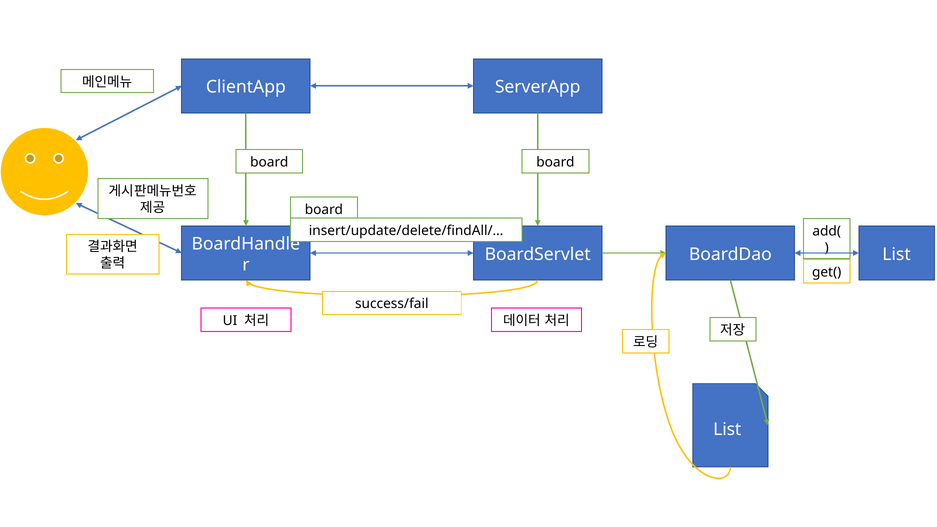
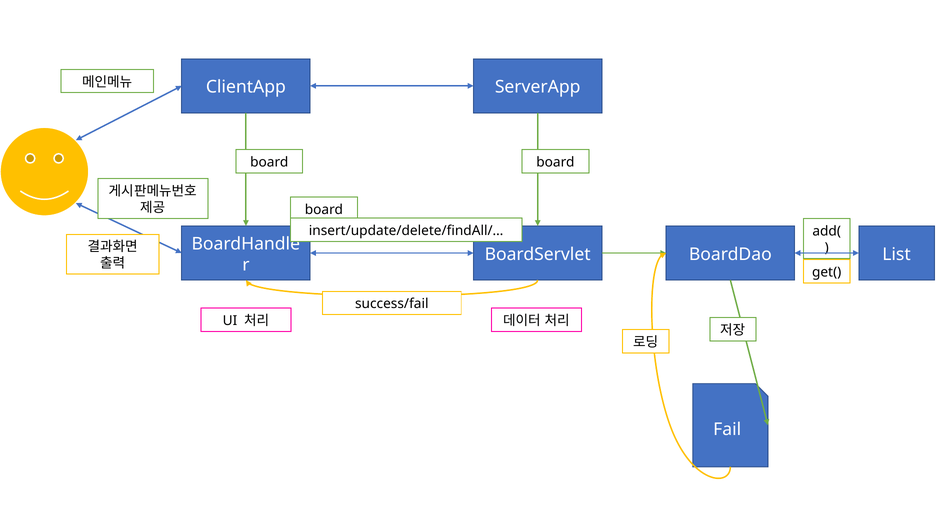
List at (727, 430): List -> Fail
